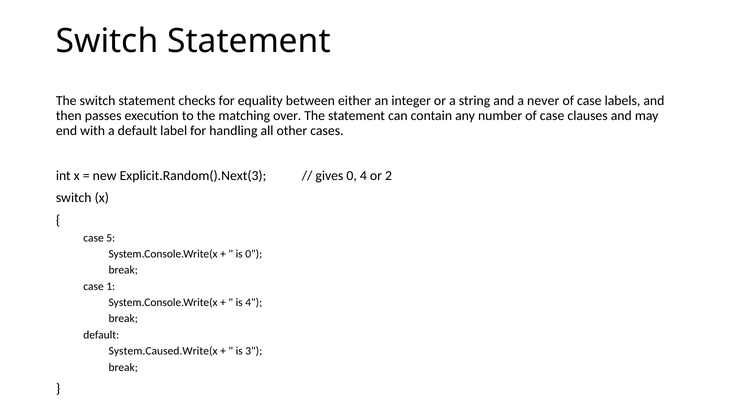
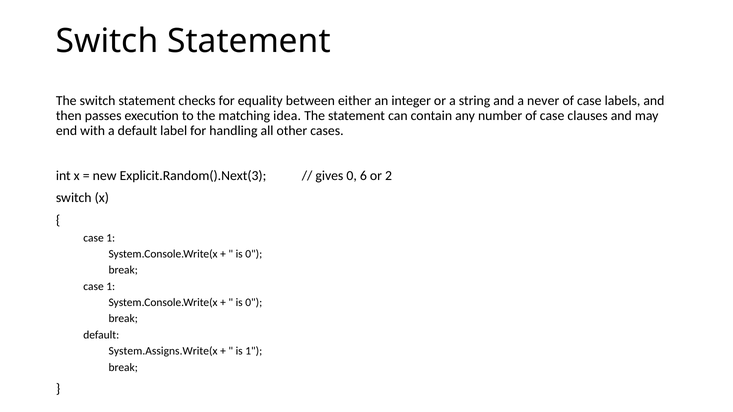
over: over -> idea
0 4: 4 -> 6
5 at (111, 238): 5 -> 1
4 at (254, 303): 4 -> 0
System.Caused.Write(x: System.Caused.Write(x -> System.Assigns.Write(x
is 3: 3 -> 1
